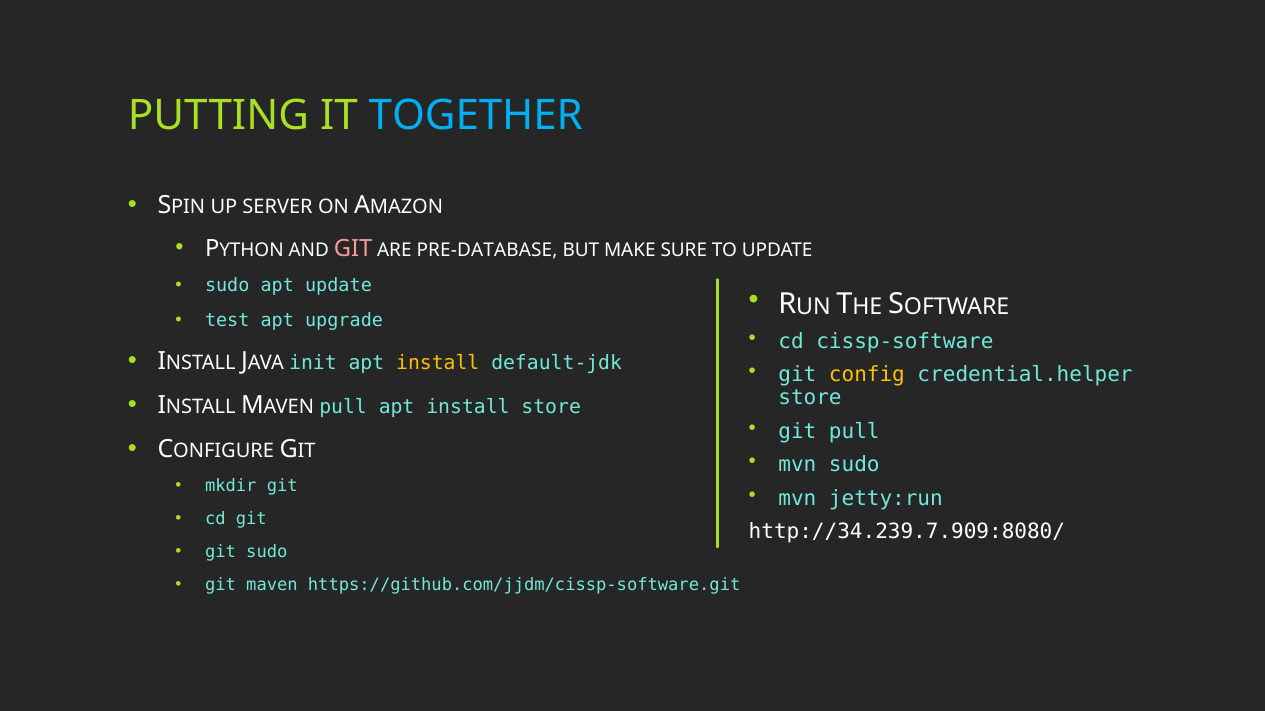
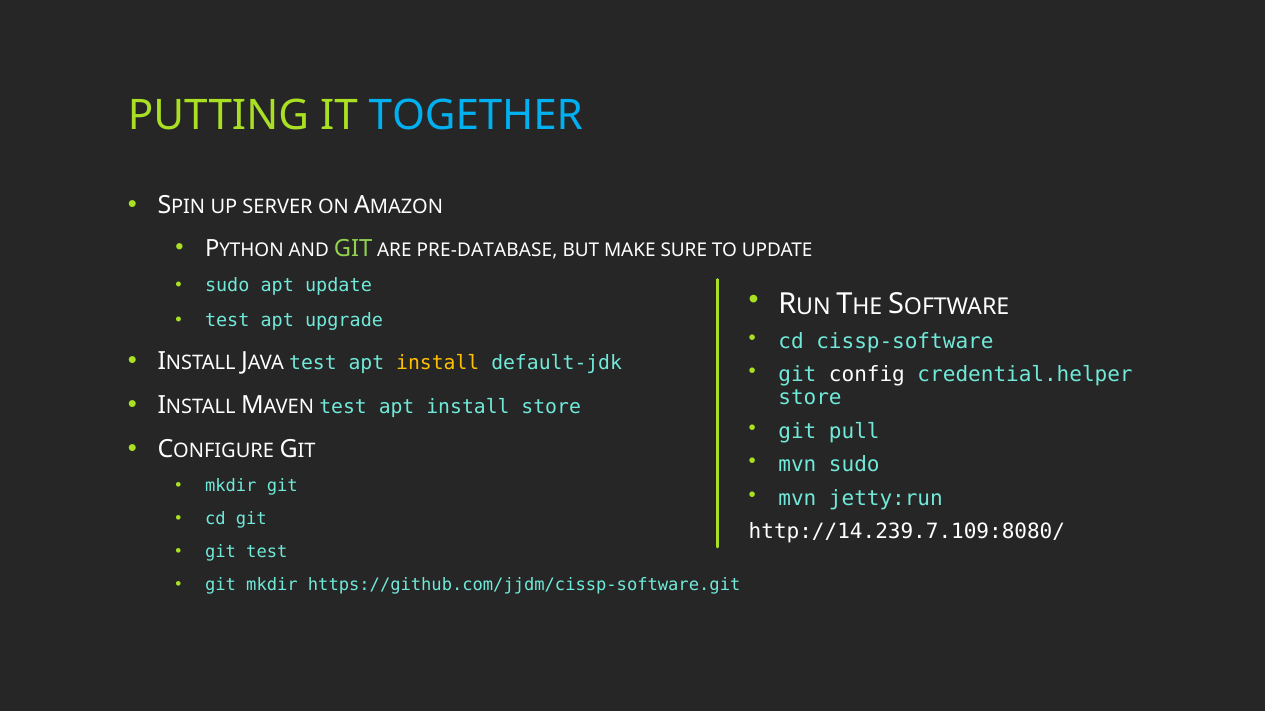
GIT at (353, 249) colour: pink -> light green
init at (313, 363): init -> test
config colour: yellow -> white
pull at (343, 407): pull -> test
http://34.239.7.909:8080/: http://34.239.7.909:8080/ -> http://14.239.7.109:8080/
git sudo: sudo -> test
git maven: maven -> mkdir
